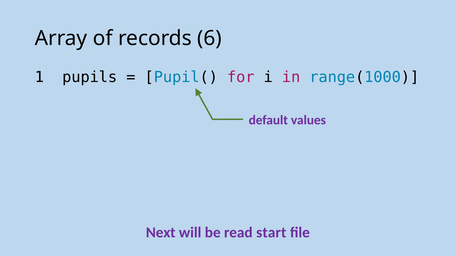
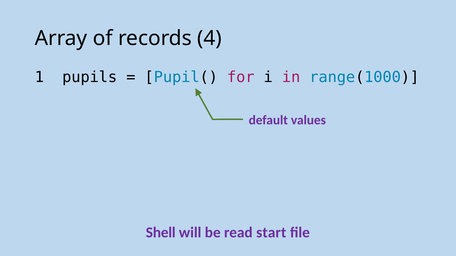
6: 6 -> 4
Next: Next -> Shell
